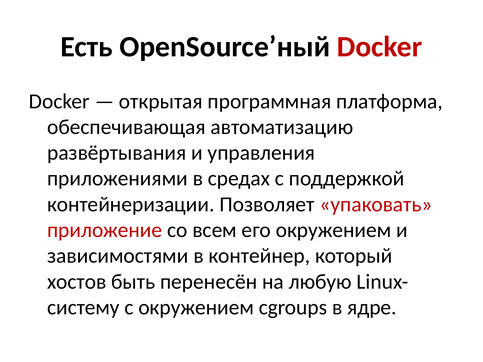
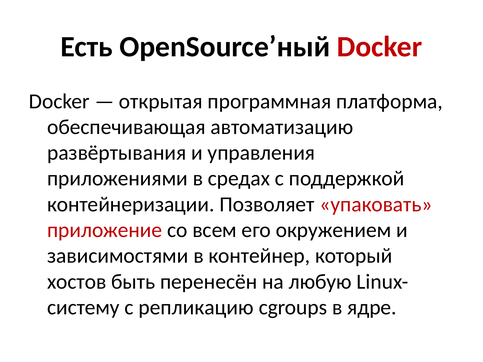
с окружением: окружением -> репликацию
